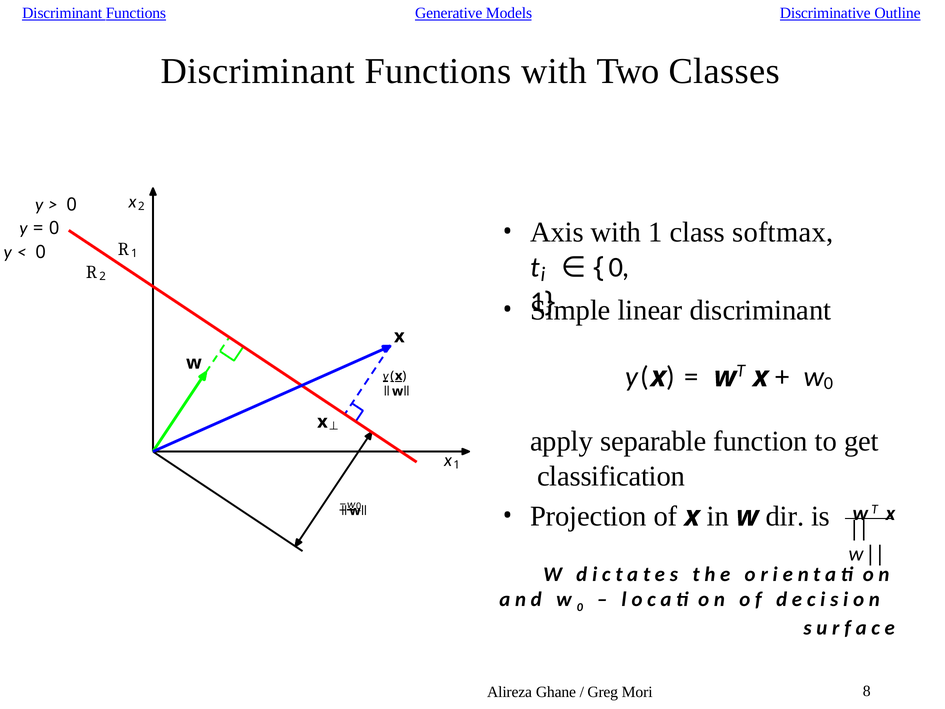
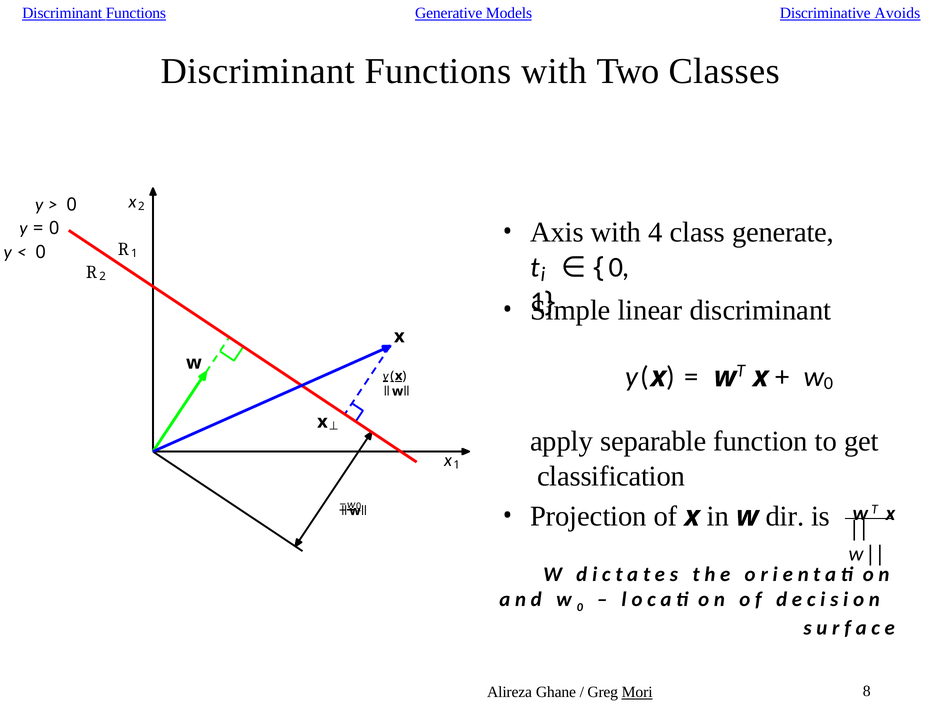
Outline: Outline -> Avoids
with 1: 1 -> 4
softmax: softmax -> generate
Mori underline: none -> present
